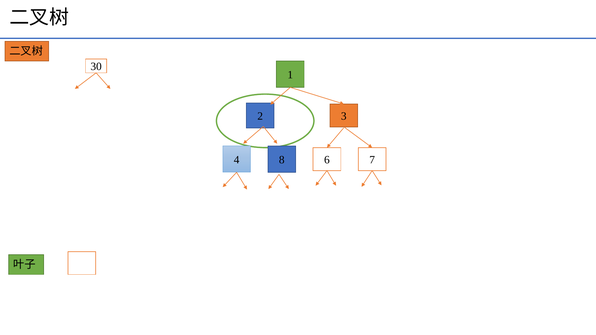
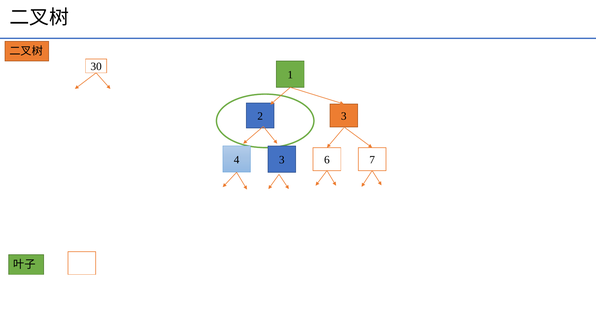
4 8: 8 -> 3
